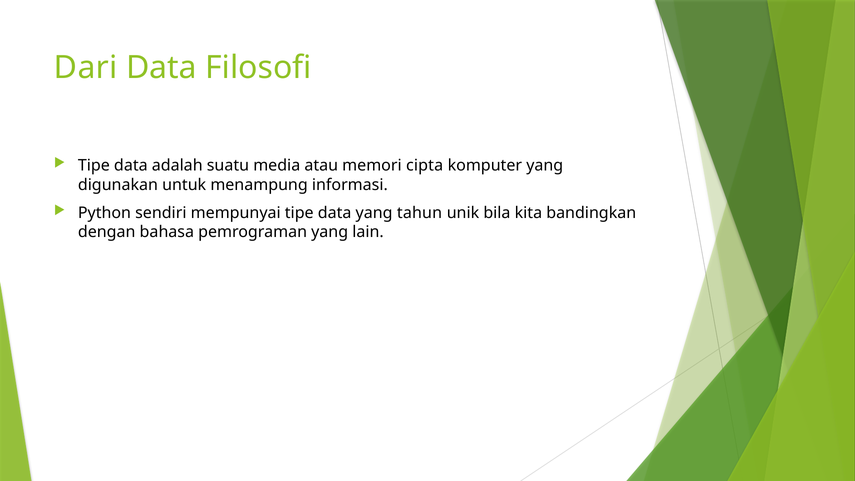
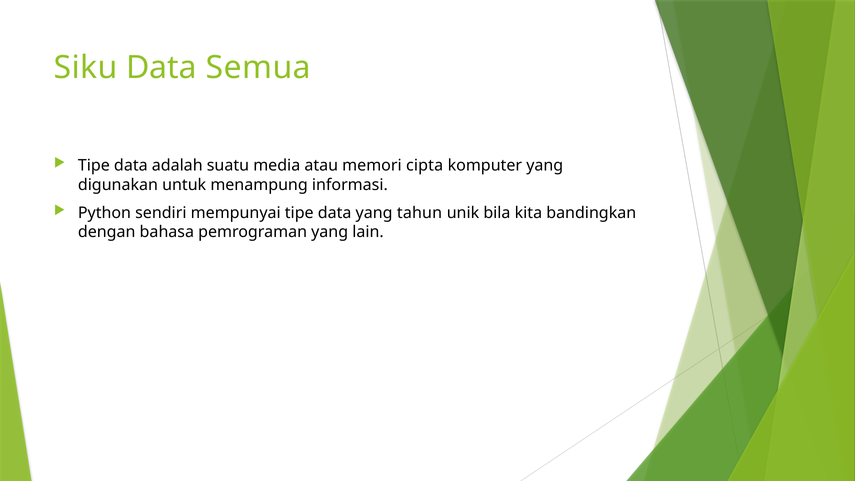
Dari: Dari -> Siku
Filosofi: Filosofi -> Semua
